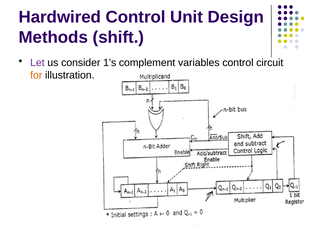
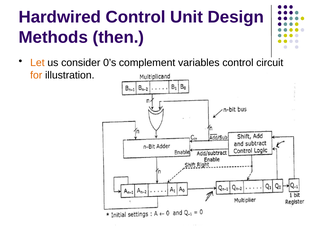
shift: shift -> then
Let colour: purple -> orange
1’s: 1’s -> 0’s
